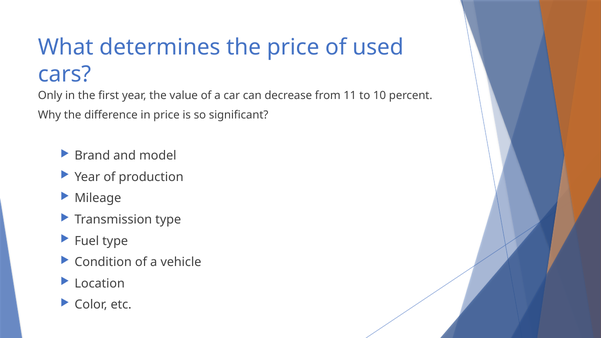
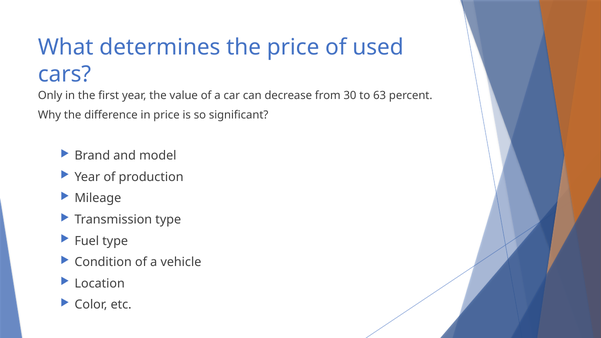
11: 11 -> 30
10: 10 -> 63
